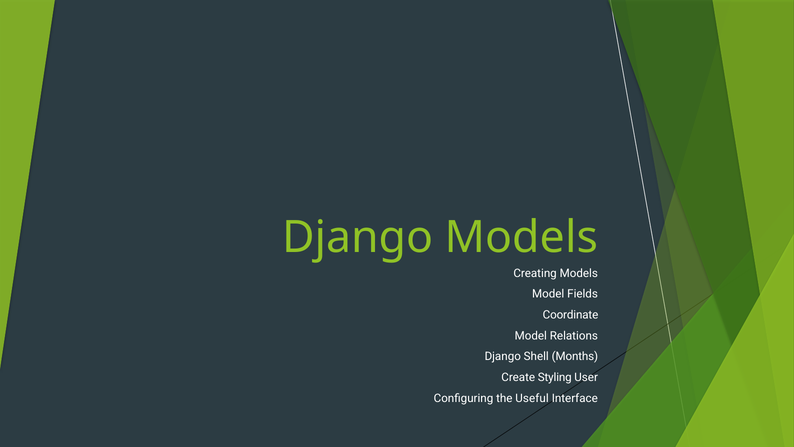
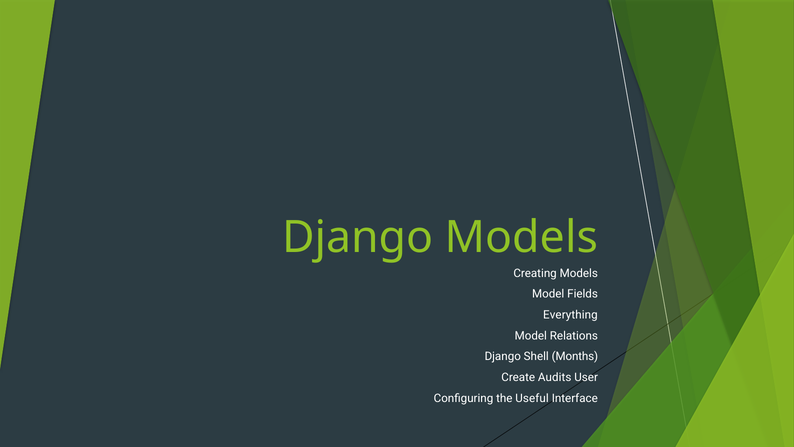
Coordinate: Coordinate -> Everything
Styling: Styling -> Audits
